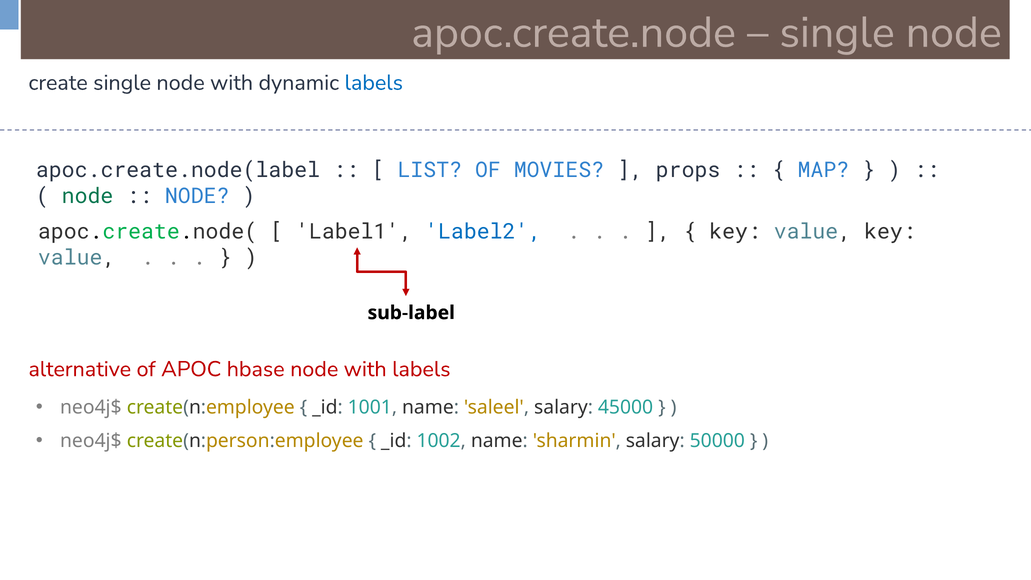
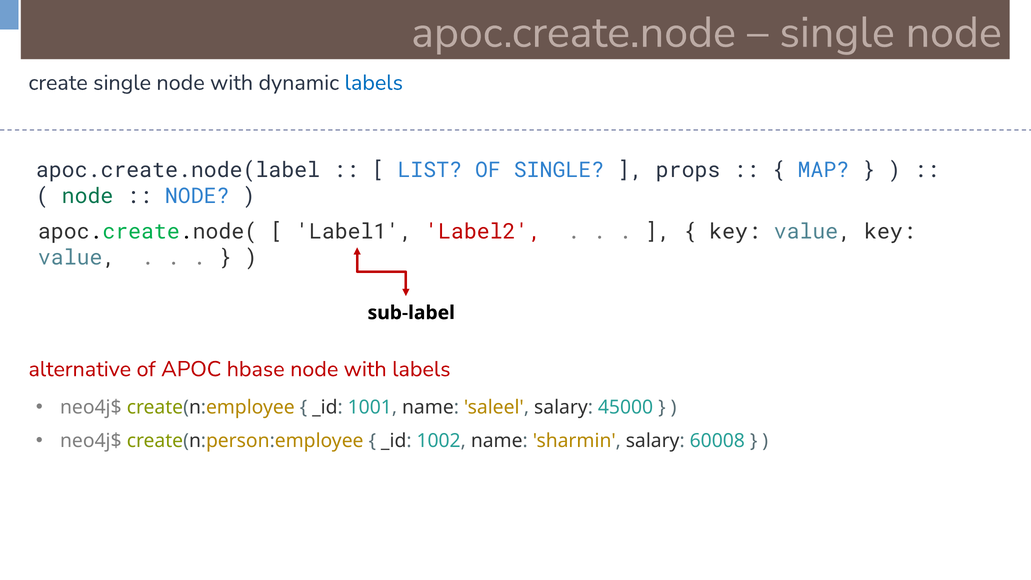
OF MOVIES: MOVIES -> SINGLE
Label2 colour: blue -> red
50000: 50000 -> 60008
